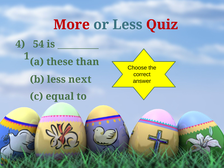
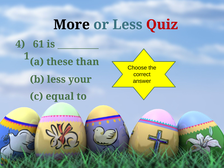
More colour: red -> black
54: 54 -> 61
next: next -> your
